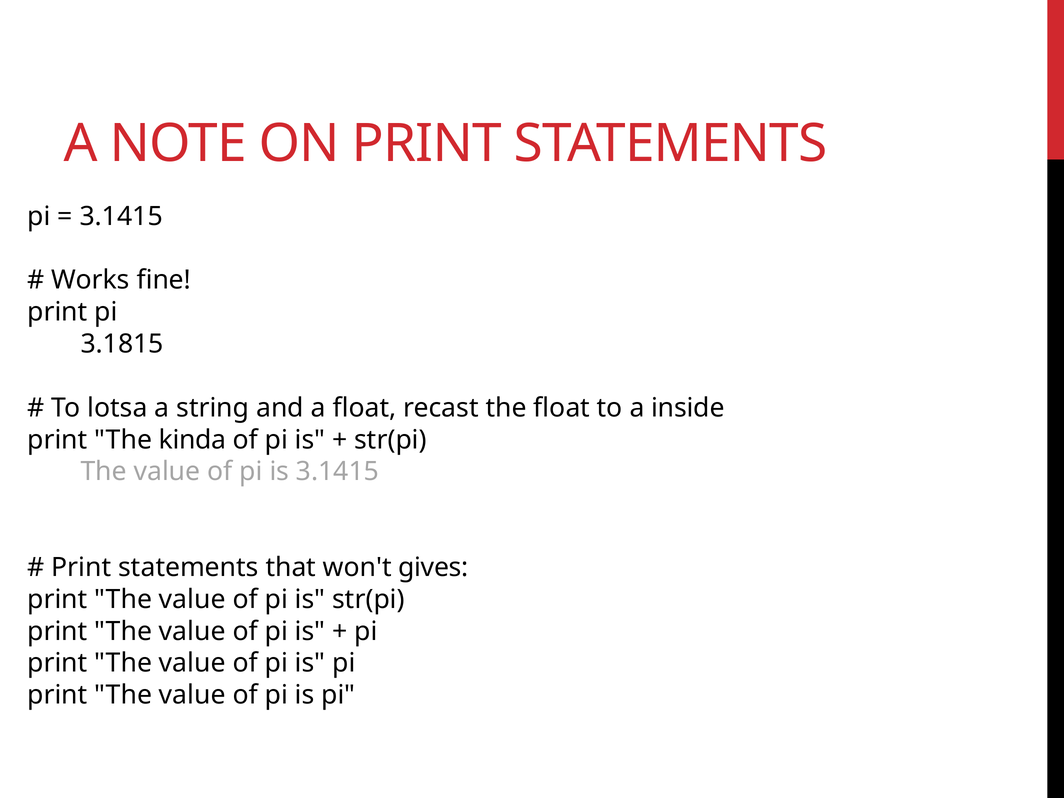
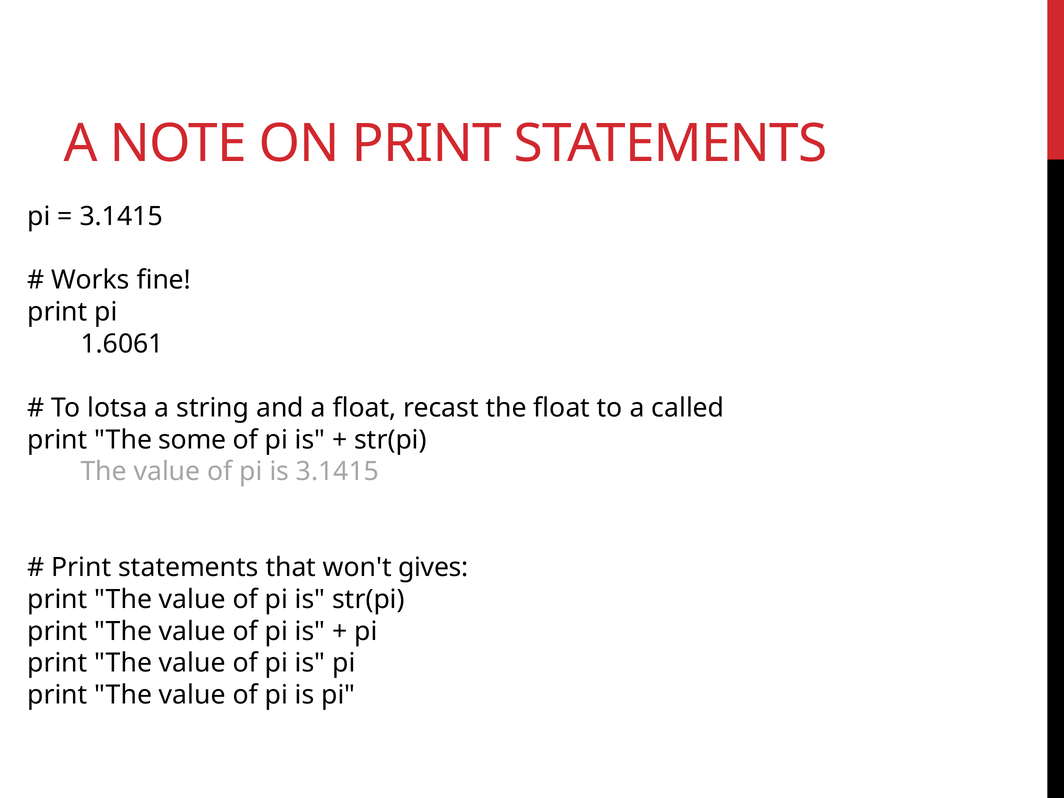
3.1815: 3.1815 -> 1.6061
inside: inside -> called
kinda: kinda -> some
